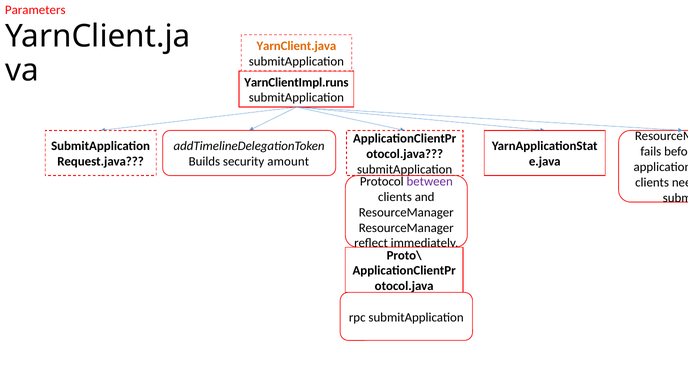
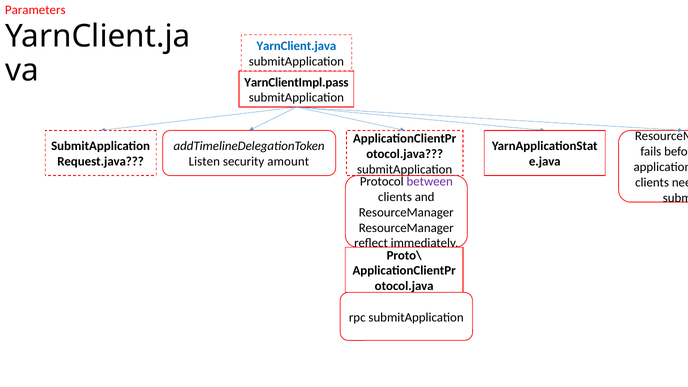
YarnClient.java colour: orange -> blue
YarnClientImpl.runs: YarnClientImpl.runs -> YarnClientImpl.pass
Builds: Builds -> Listen
